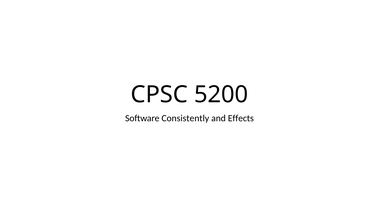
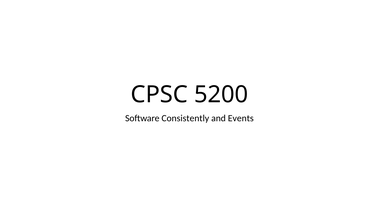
Effects: Effects -> Events
